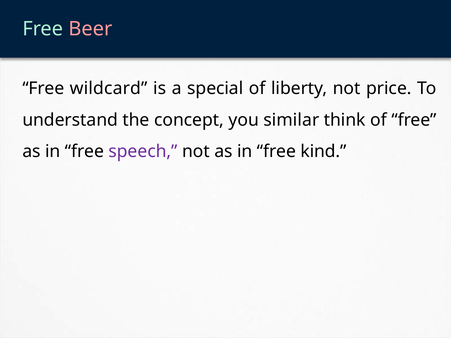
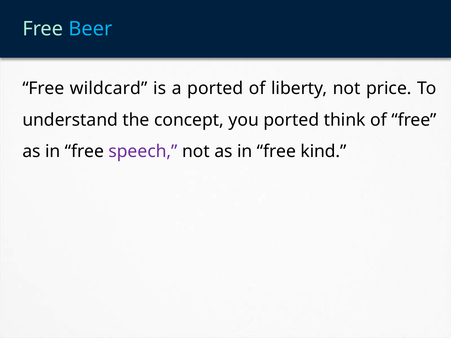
Beer colour: pink -> light blue
a special: special -> ported
you similar: similar -> ported
